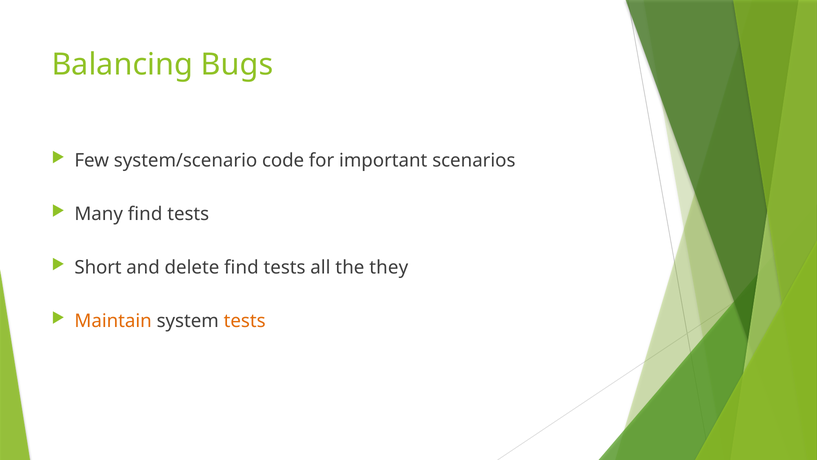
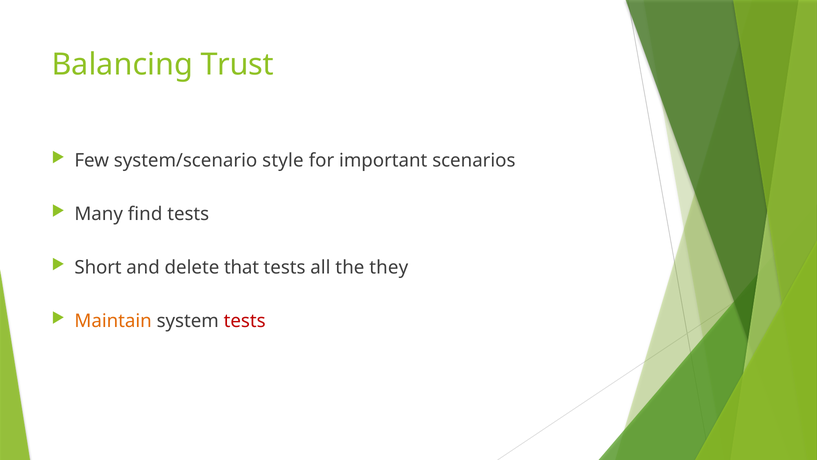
Bugs: Bugs -> Trust
code: code -> style
delete find: find -> that
tests at (245, 321) colour: orange -> red
